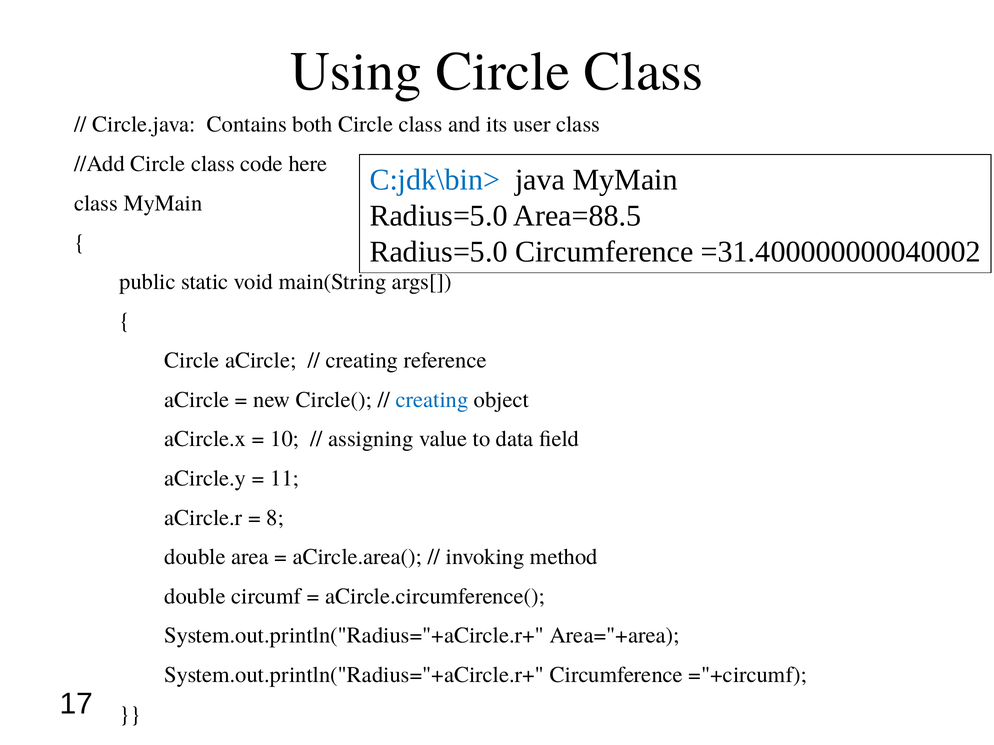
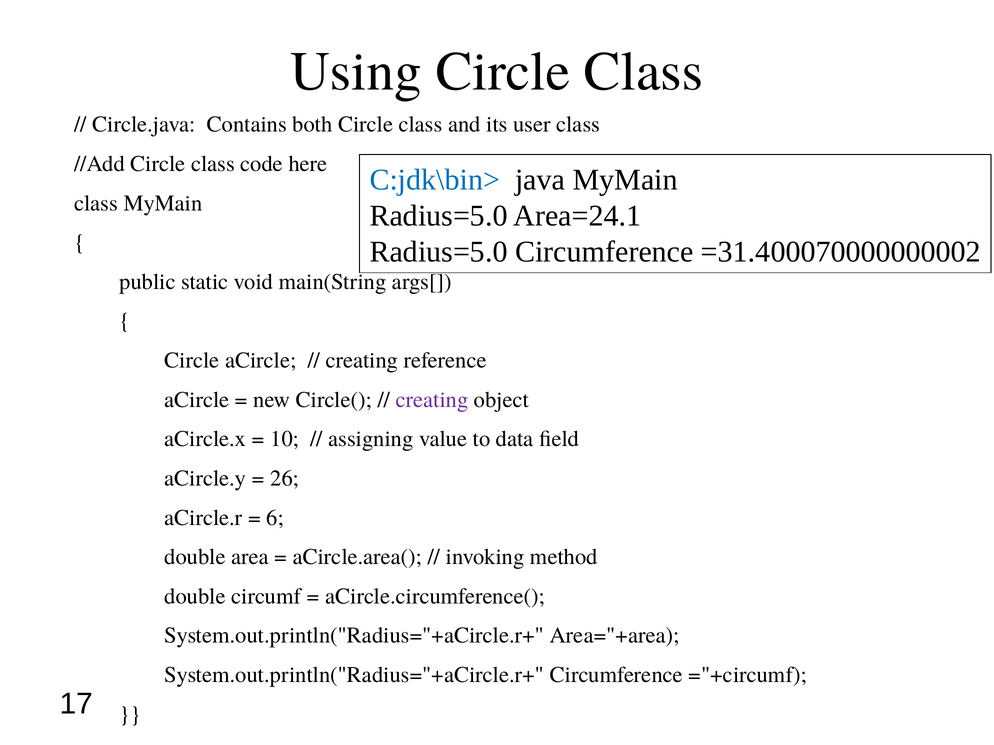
Area=88.5: Area=88.5 -> Area=24.1
=31.400000000040002: =31.400000000040002 -> =31.400070000000002
creating at (432, 400) colour: blue -> purple
11: 11 -> 26
8: 8 -> 6
